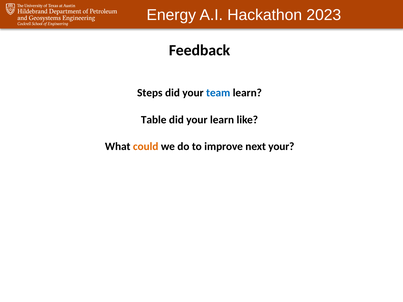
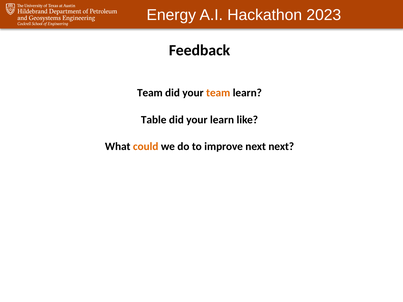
Steps at (150, 93): Steps -> Team
team at (218, 93) colour: blue -> orange
next your: your -> next
